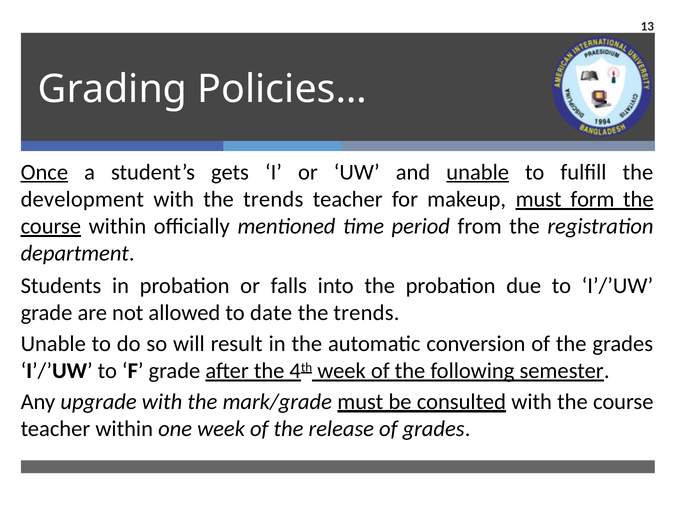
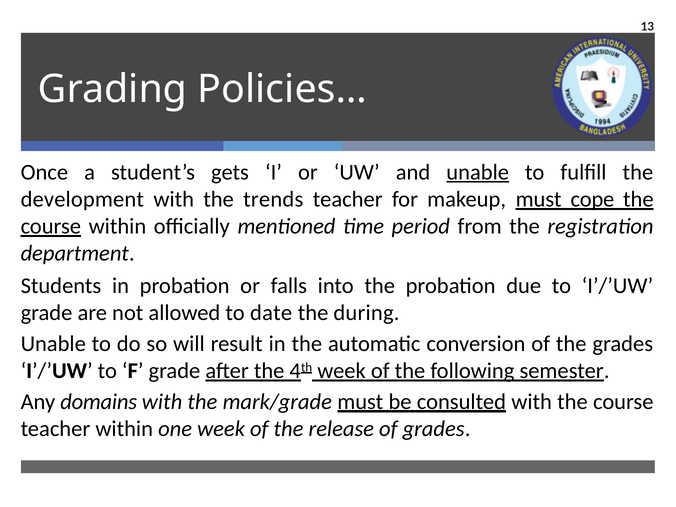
Once underline: present -> none
form: form -> cope
trends at (366, 313): trends -> during
upgrade: upgrade -> domains
